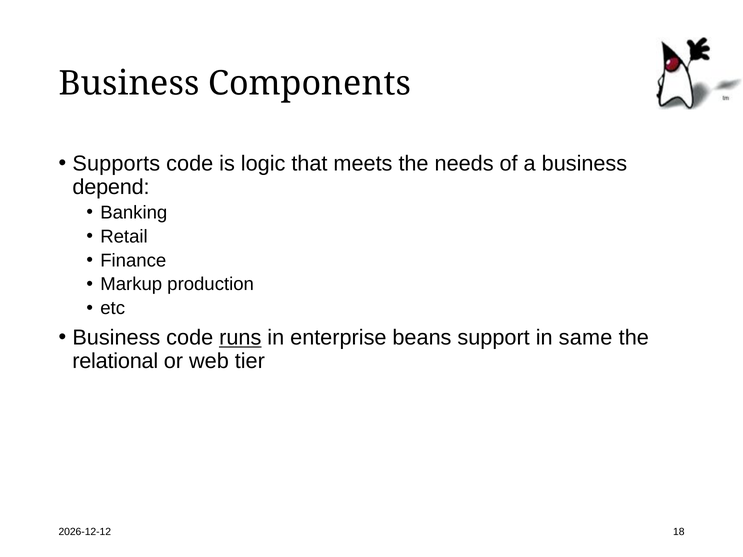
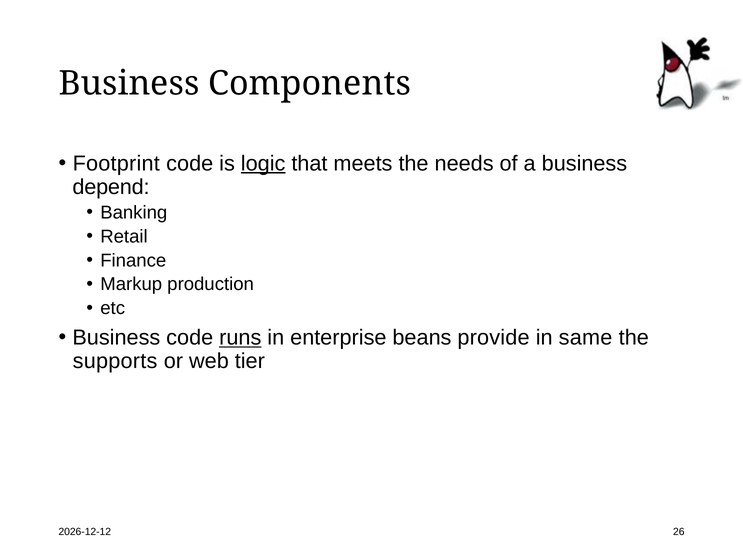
Supports: Supports -> Footprint
logic underline: none -> present
support: support -> provide
relational: relational -> supports
18: 18 -> 26
